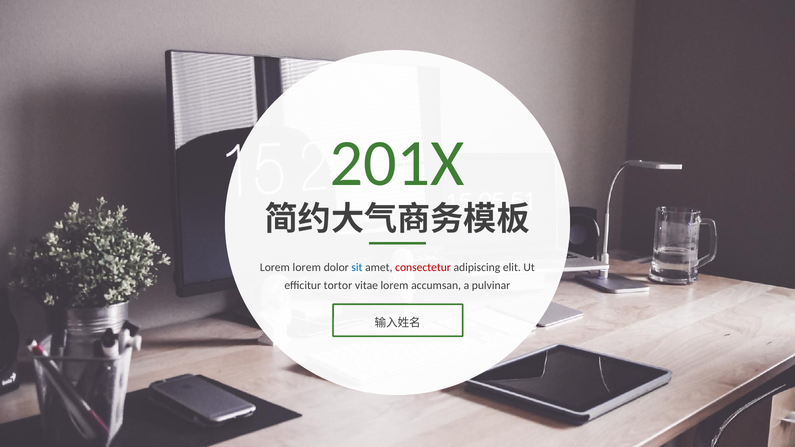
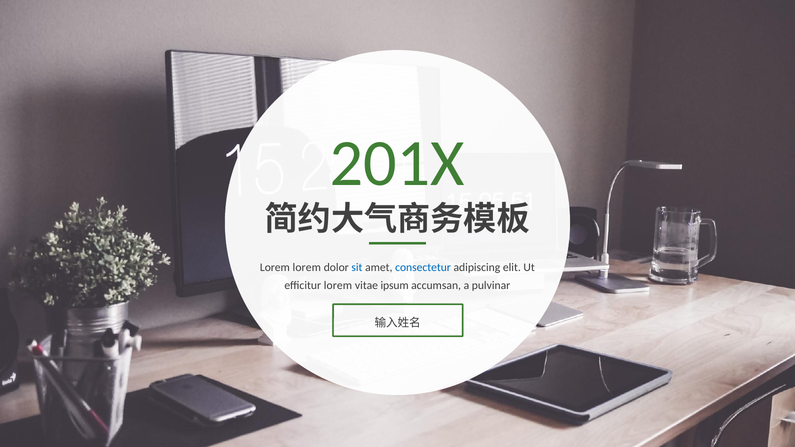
consectetur colour: red -> blue
efficitur tortor: tortor -> lorem
vitae lorem: lorem -> ipsum
